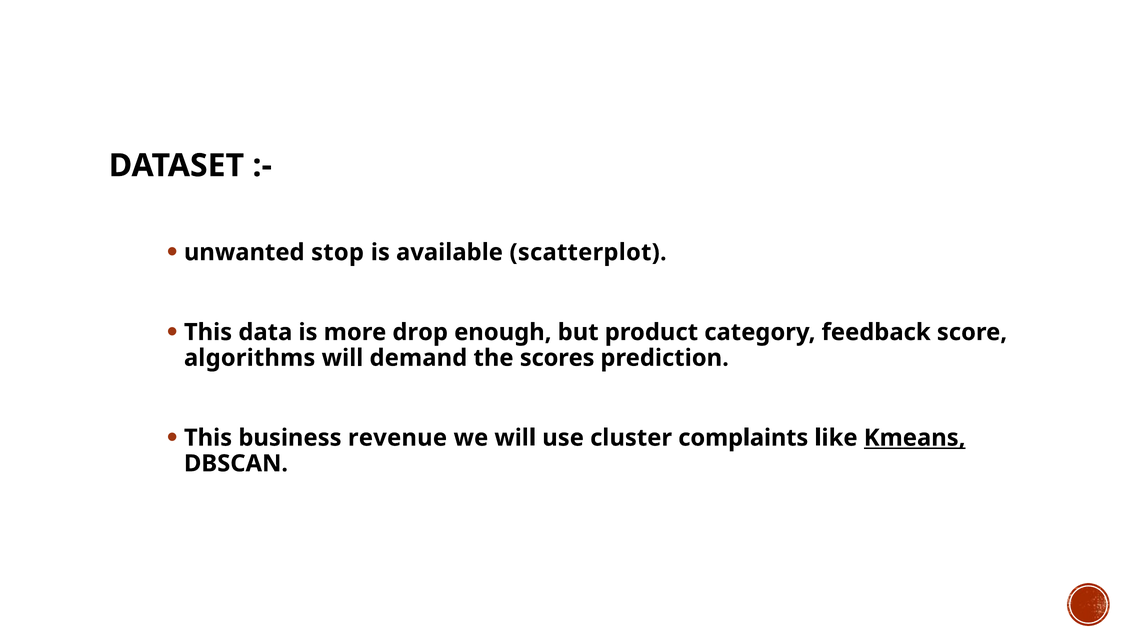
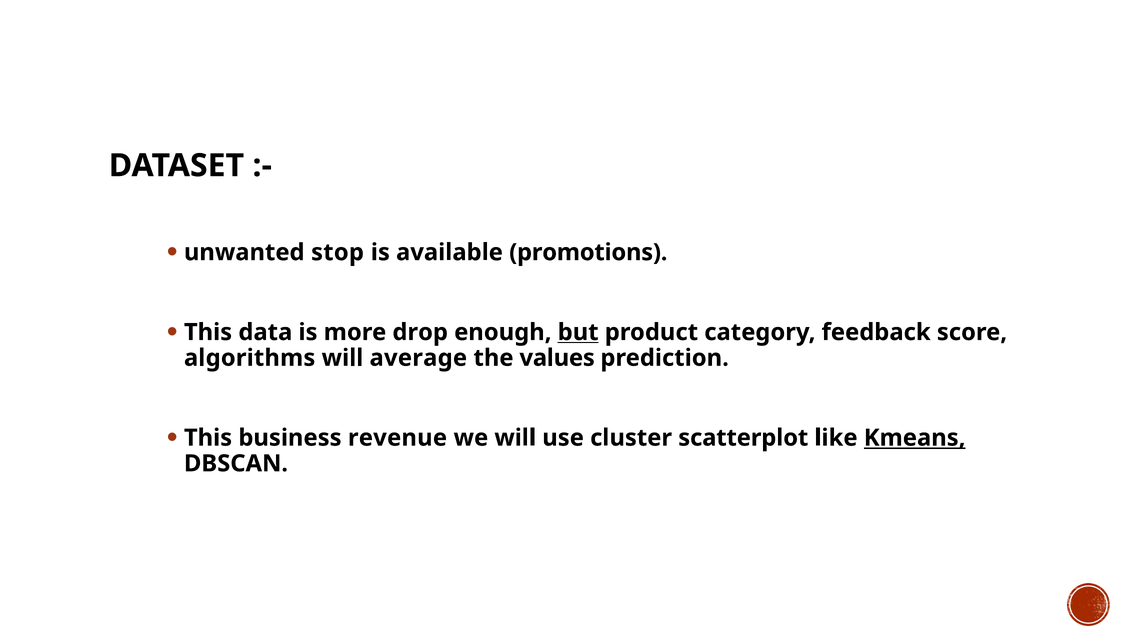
scatterplot: scatterplot -> promotions
but underline: none -> present
demand: demand -> average
scores: scores -> values
complaints: complaints -> scatterplot
